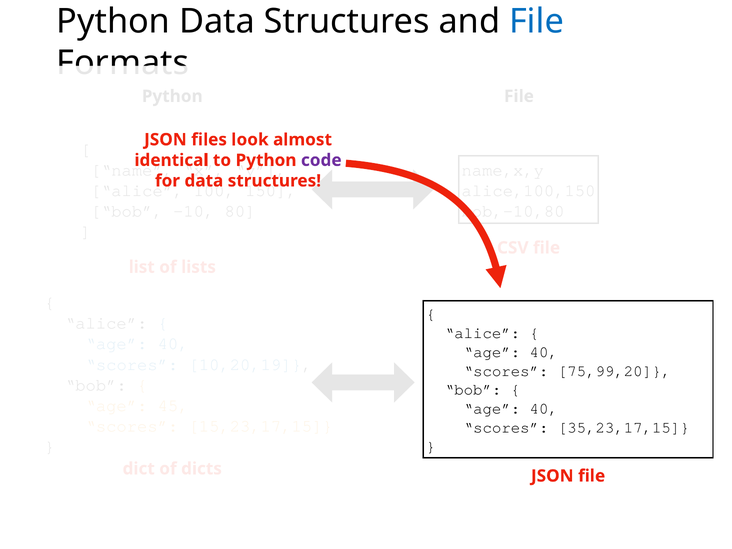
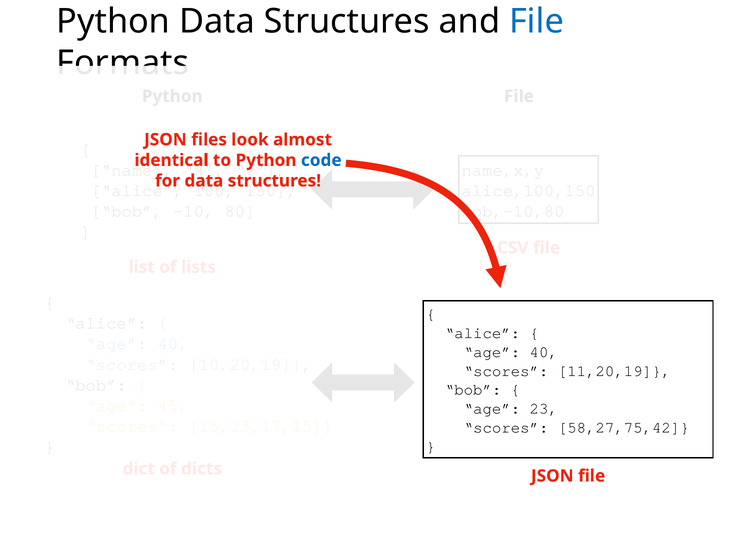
code colour: purple -> blue
75,99,20: 75,99,20 -> 11,20,19
40 at (544, 409): 40 -> 23
35,23,17,15: 35,23,17,15 -> 58,27,75,42
